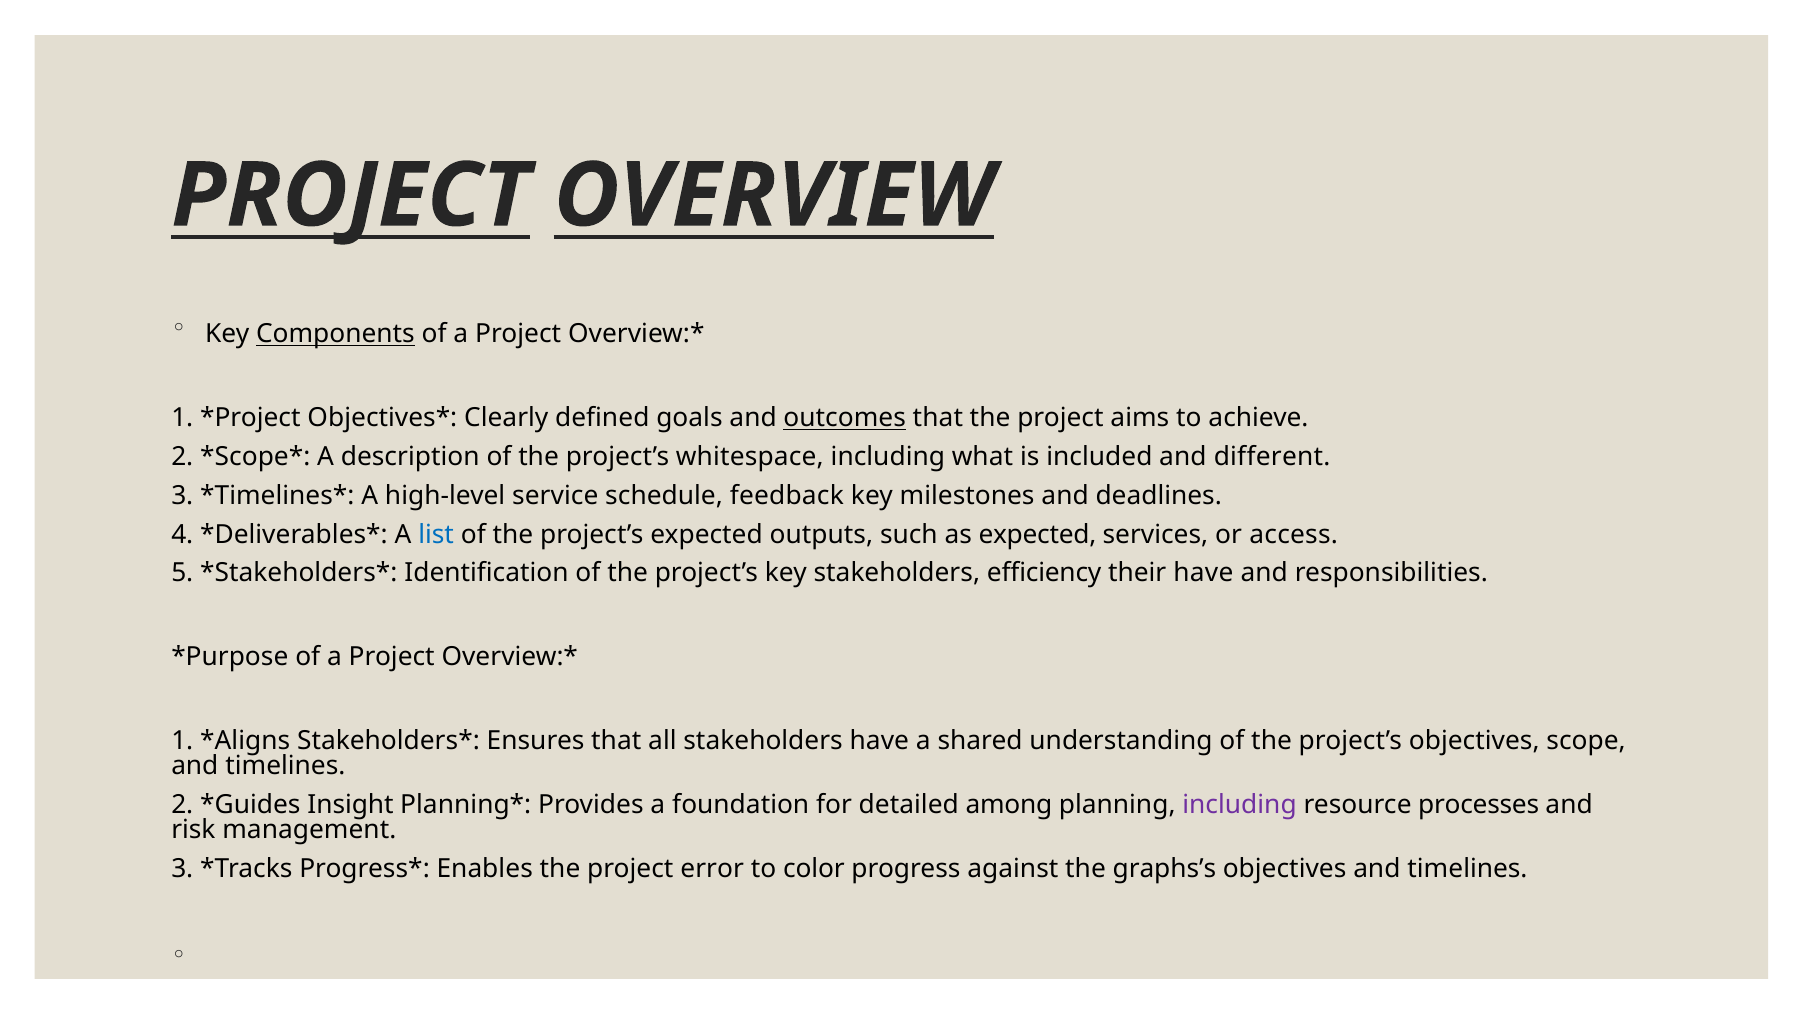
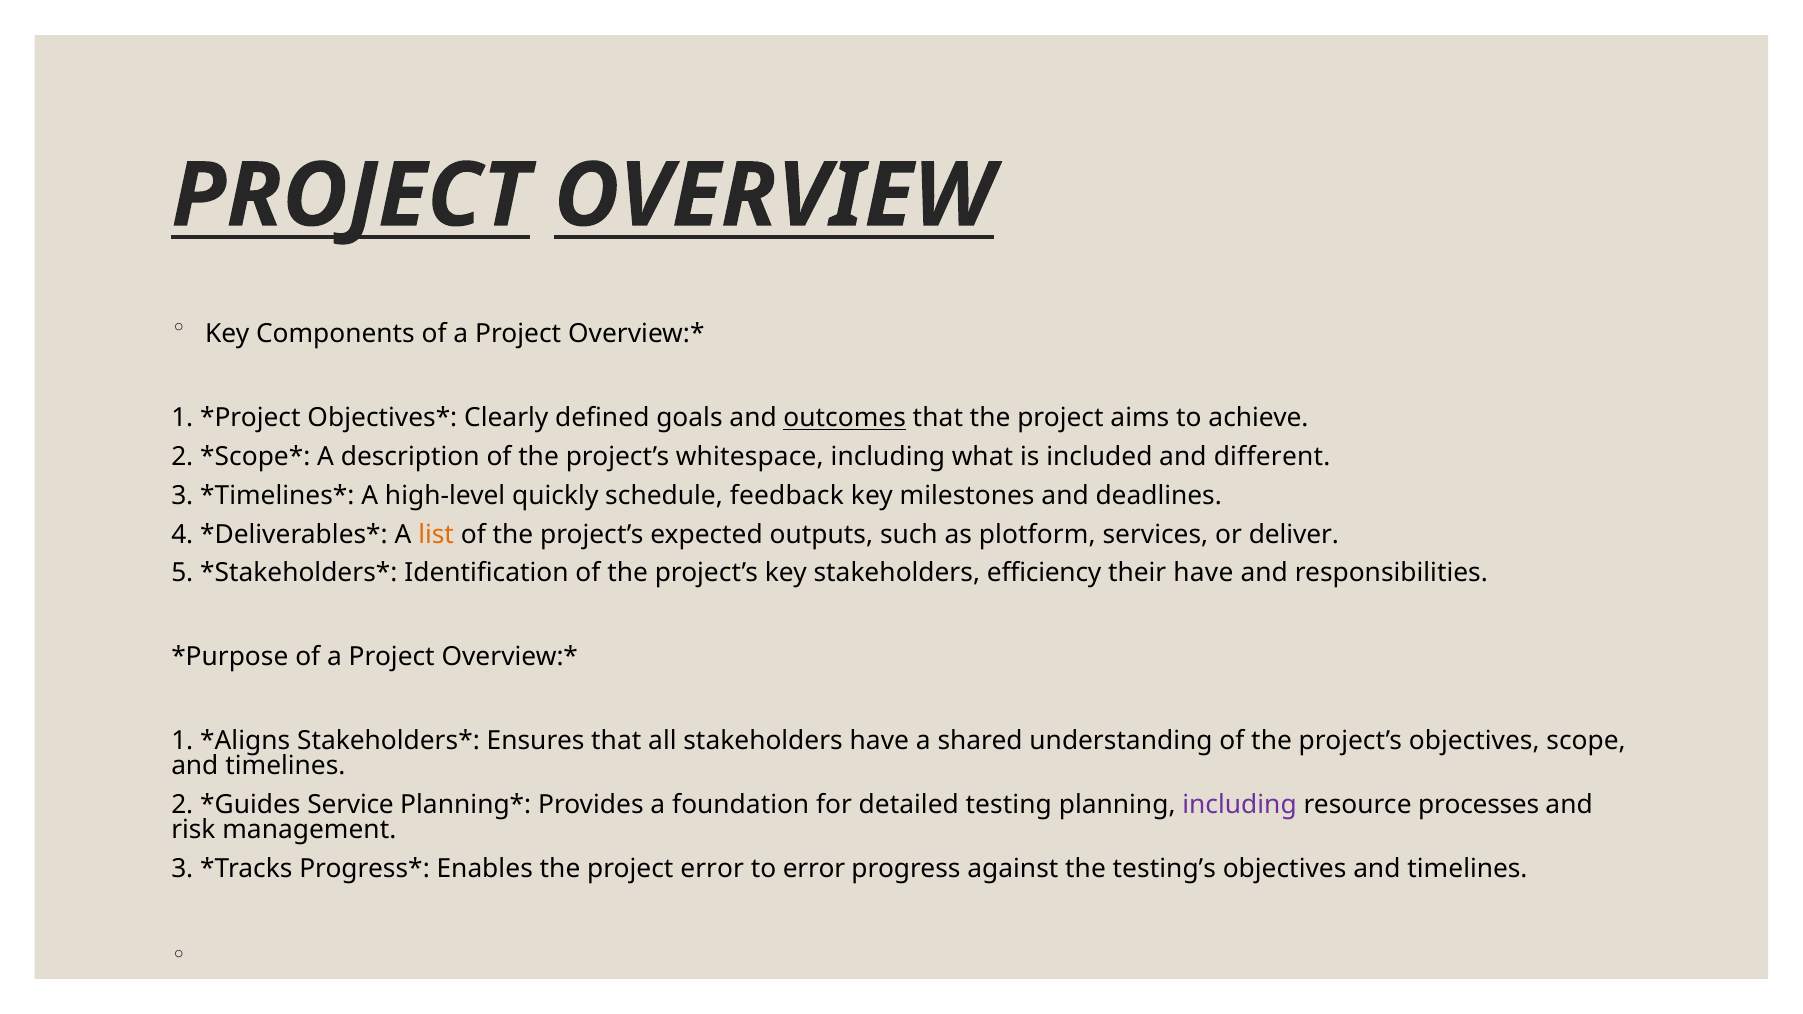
Components underline: present -> none
service: service -> quickly
list colour: blue -> orange
as expected: expected -> plotform
access: access -> deliver
Insight: Insight -> Service
among: among -> testing
to color: color -> error
graphs’s: graphs’s -> testing’s
